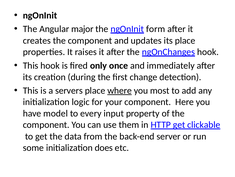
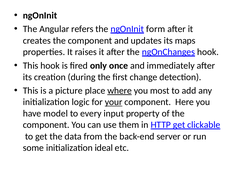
major: major -> refers
its place: place -> maps
servers: servers -> picture
your underline: none -> present
does: does -> ideal
